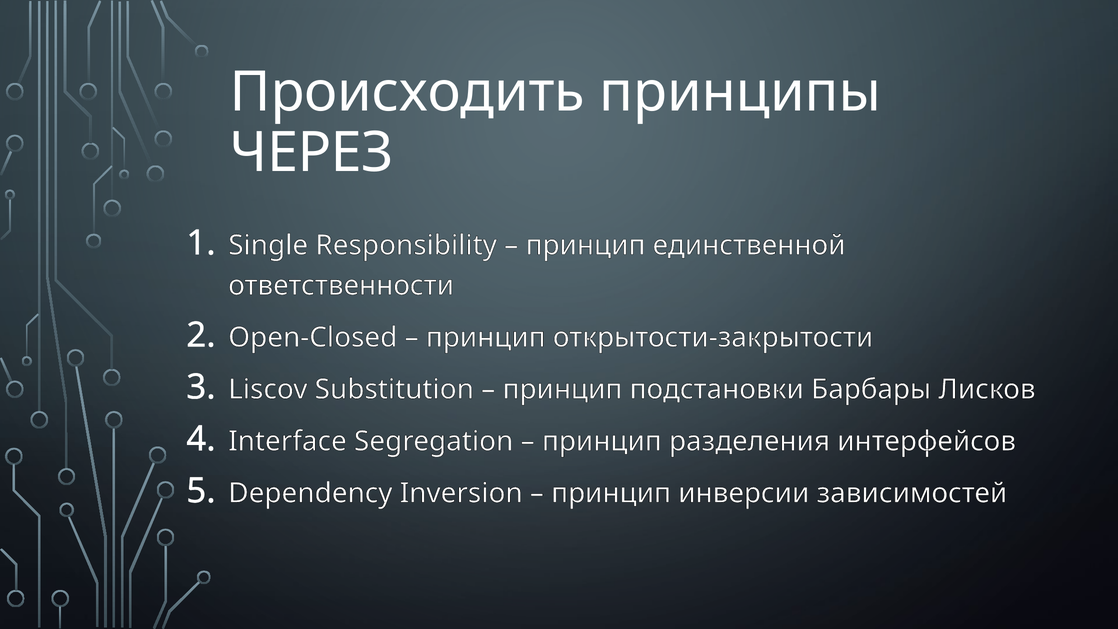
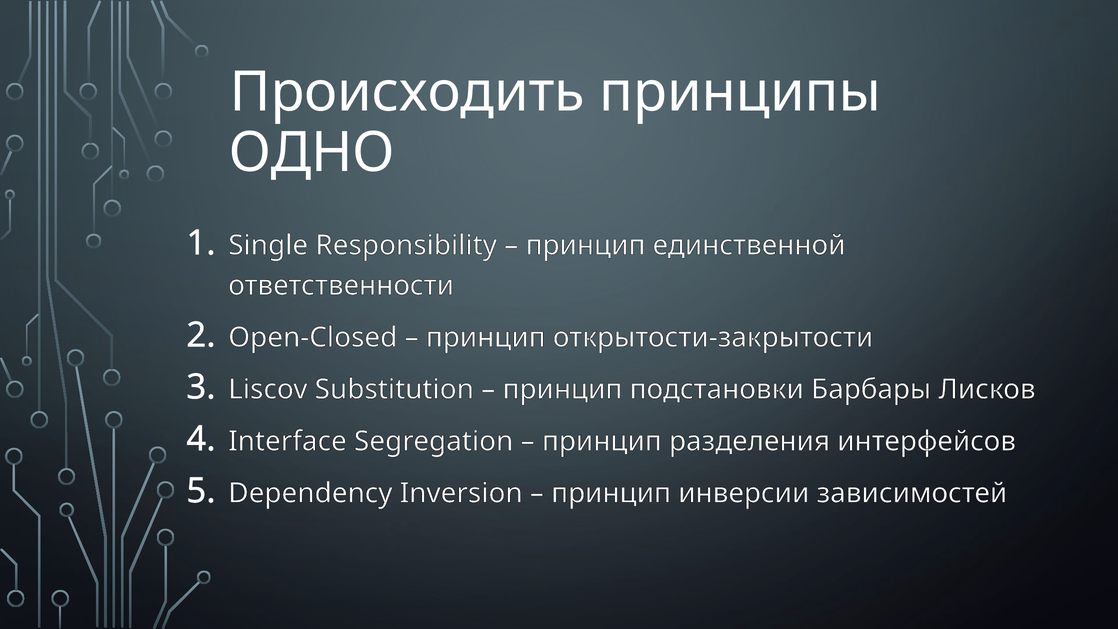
ЧЕРЕЗ: ЧЕРЕЗ -> ОДНО
